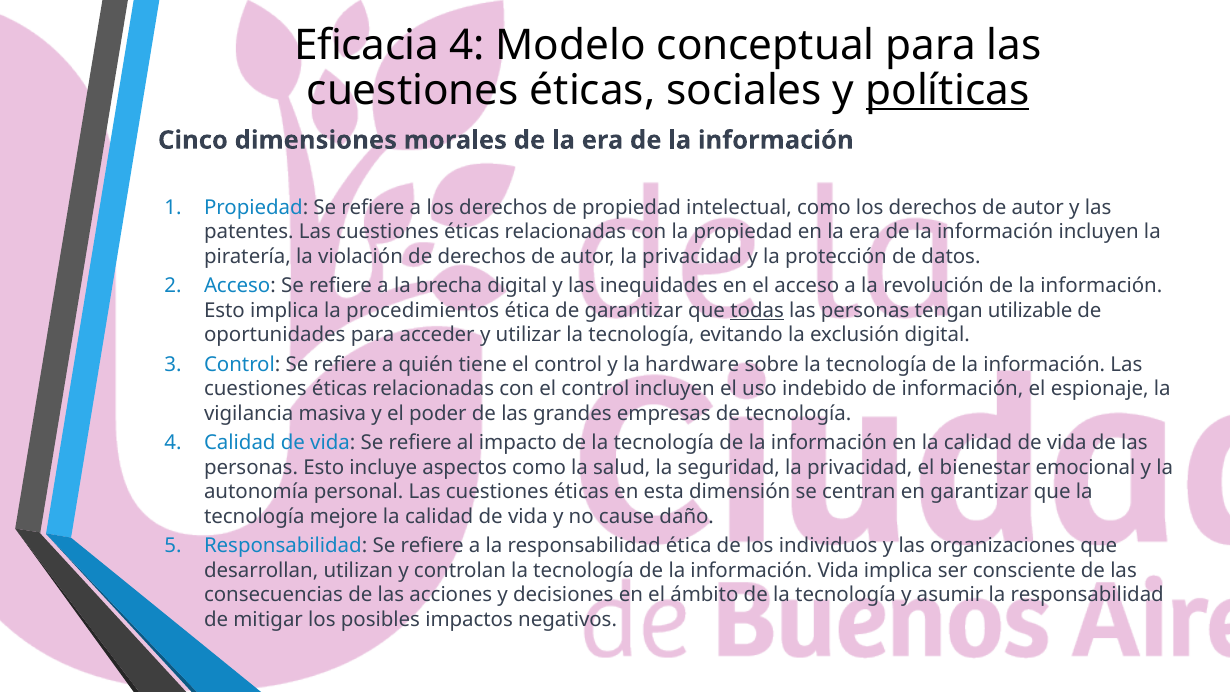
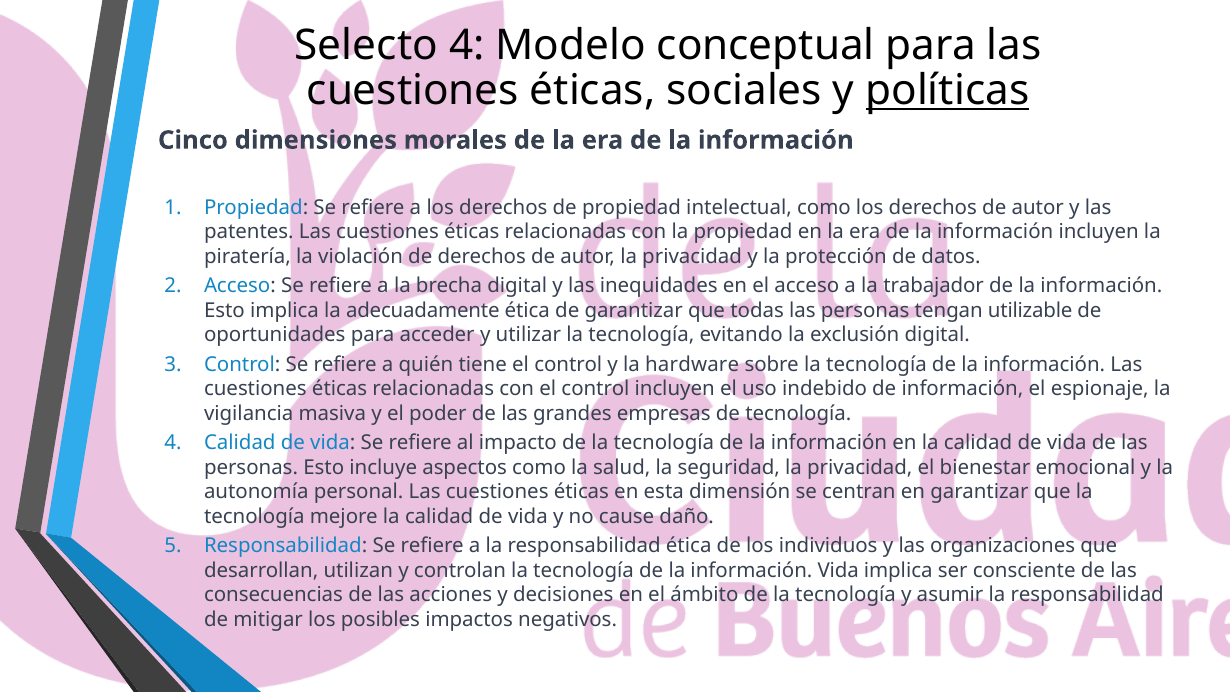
Eficacia: Eficacia -> Selecto
revolución: revolución -> trabajador
procedimientos: procedimientos -> adecuadamente
todas underline: present -> none
